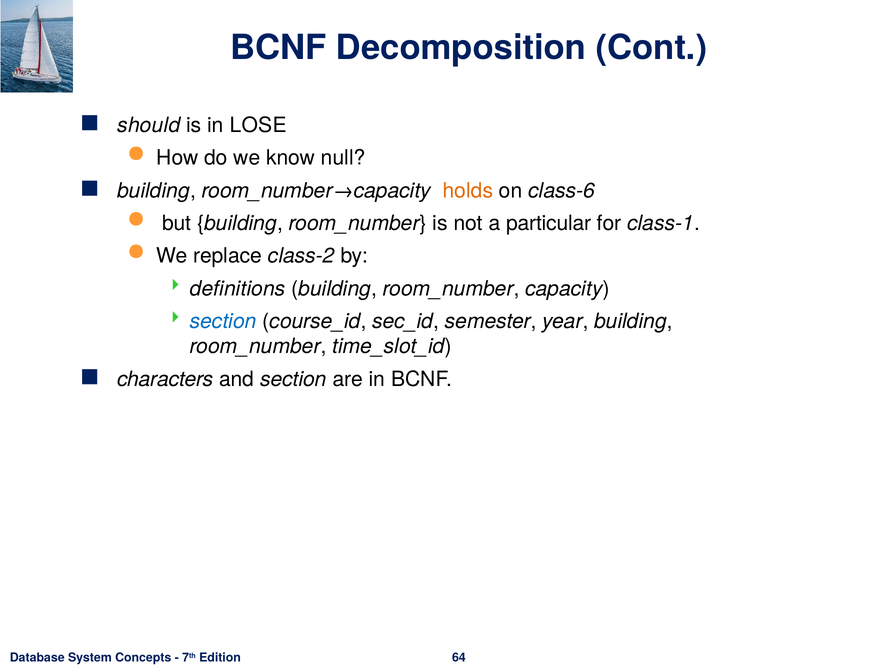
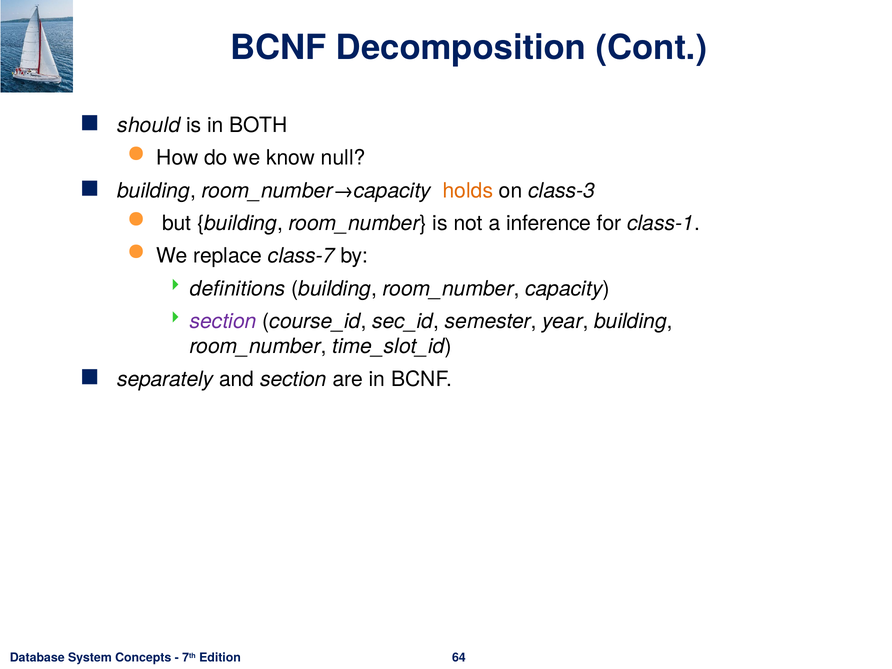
LOSE: LOSE -> BOTH
class-6: class-6 -> class-3
particular: particular -> inference
class-2: class-2 -> class-7
section at (223, 321) colour: blue -> purple
characters: characters -> separately
